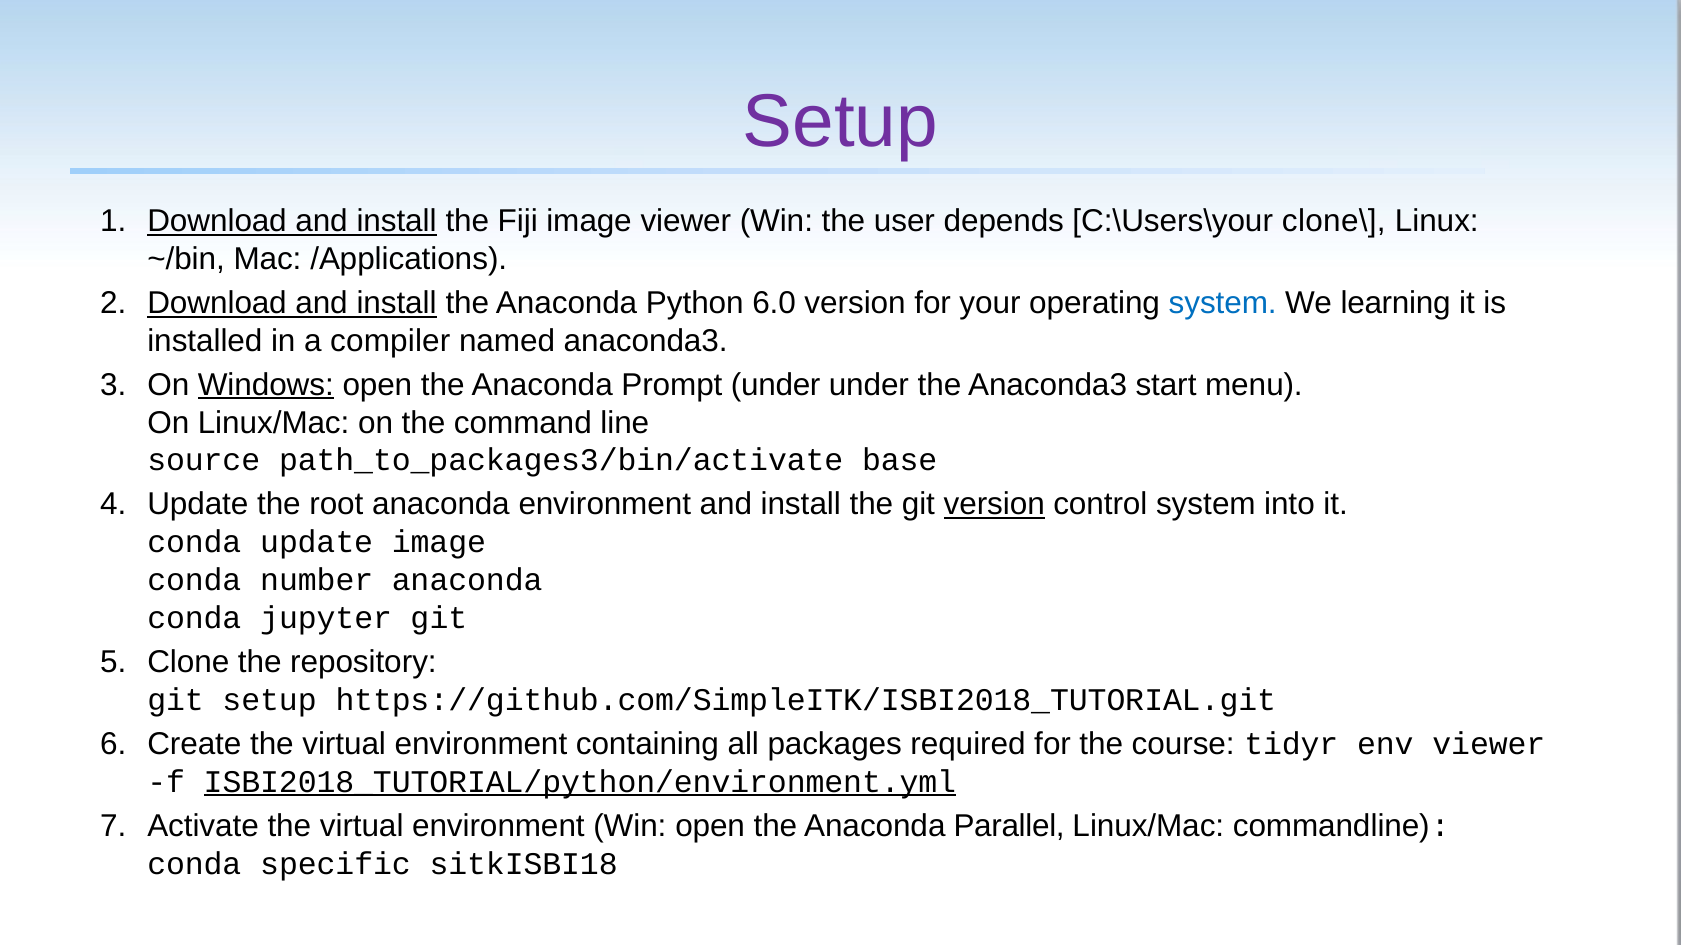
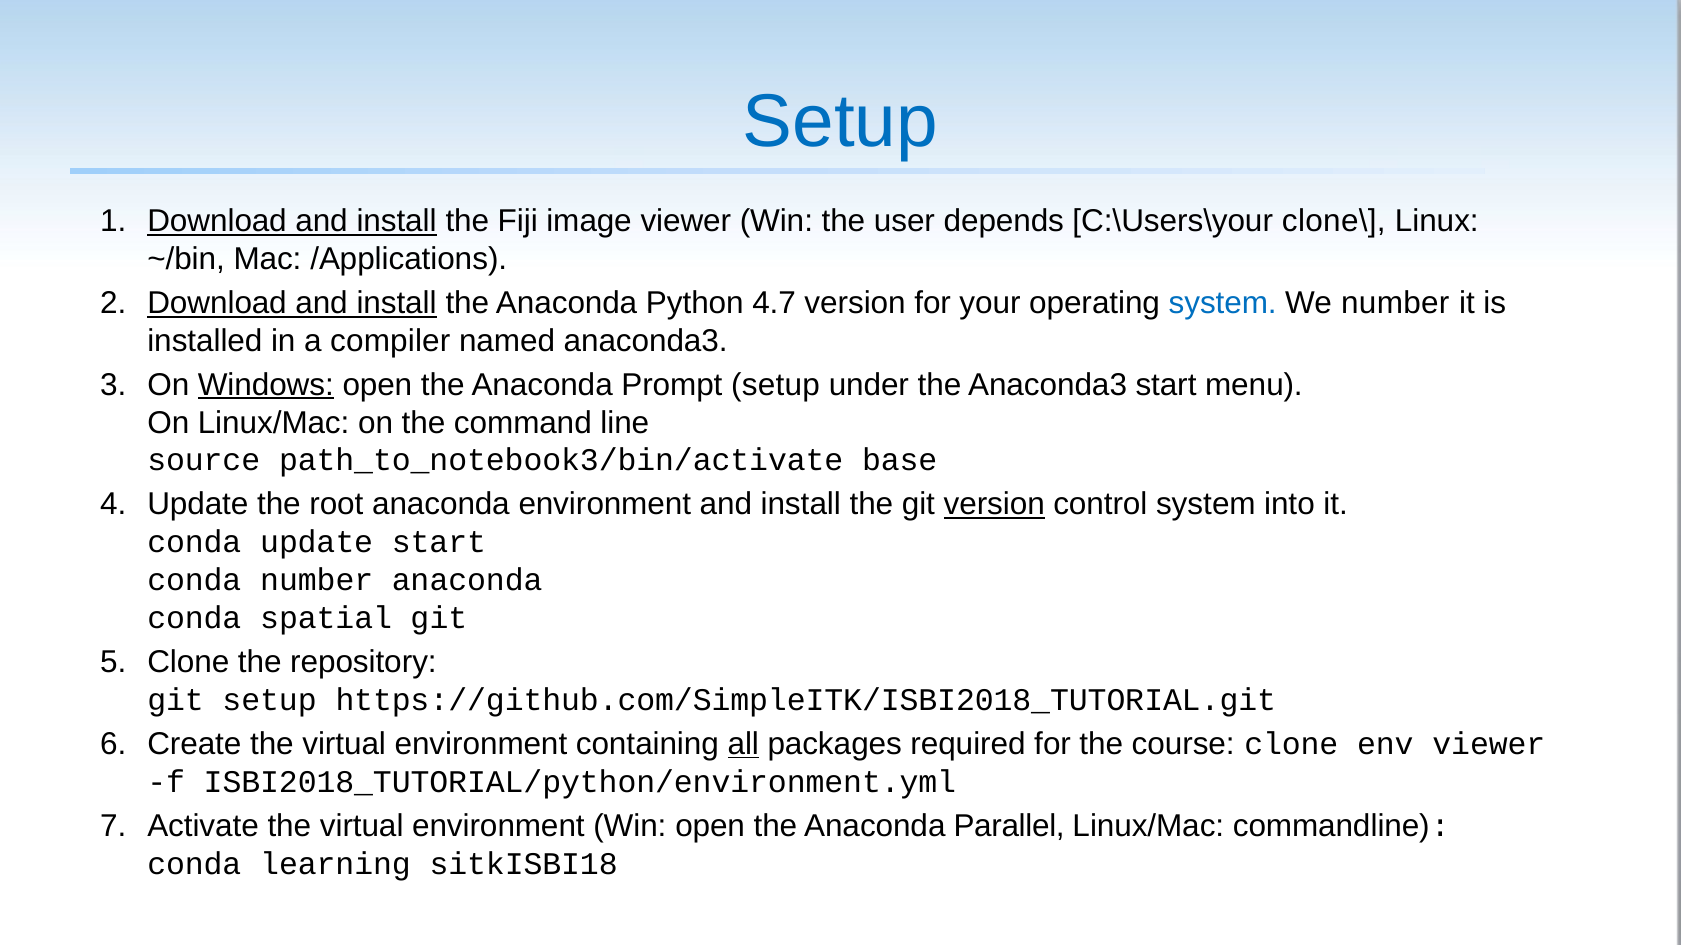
Setup at (840, 122) colour: purple -> blue
6.0: 6.0 -> 4.7
We learning: learning -> number
Prompt under: under -> setup
path_to_packages3/bin/activate: path_to_packages3/bin/activate -> path_to_notebook3/bin/activate
update image: image -> start
jupyter: jupyter -> spatial
all underline: none -> present
course tidyr: tidyr -> clone
ISBI2018_TUTORIAL/python/environment.yml underline: present -> none
specific: specific -> learning
